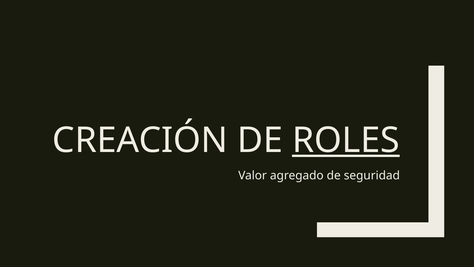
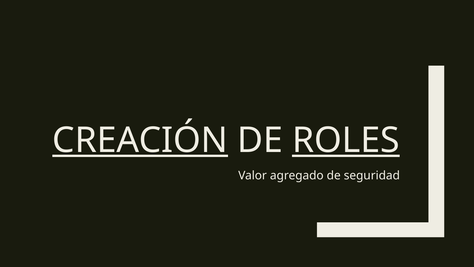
CREACIÓN underline: none -> present
